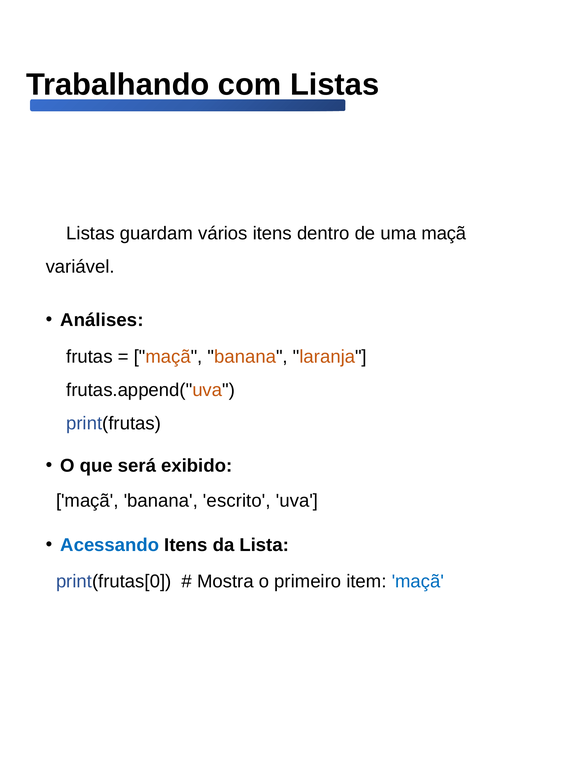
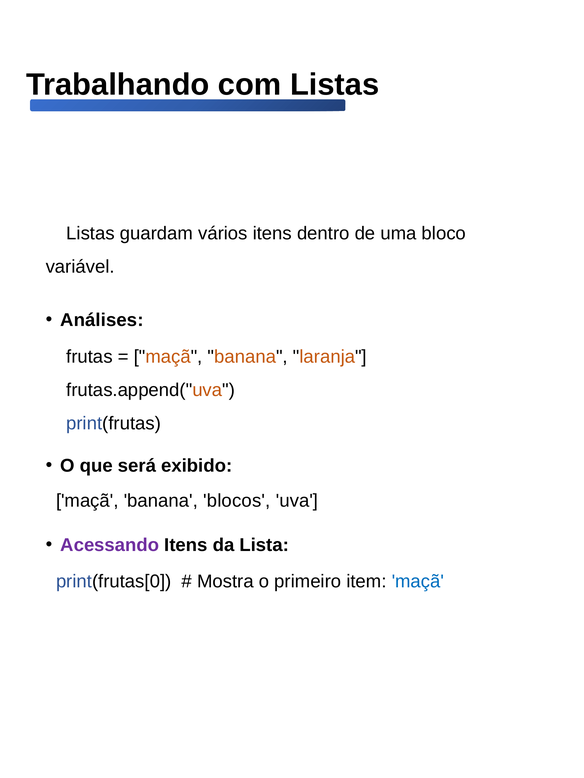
uma maçã: maçã -> bloco
escrito: escrito -> blocos
Acessando colour: blue -> purple
